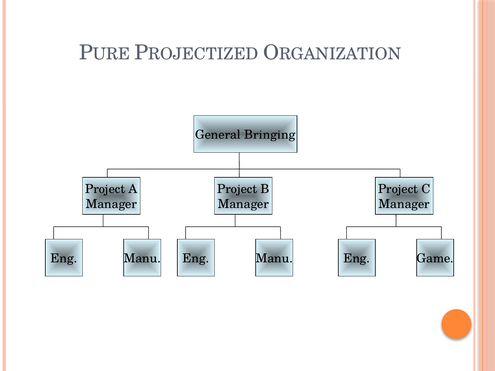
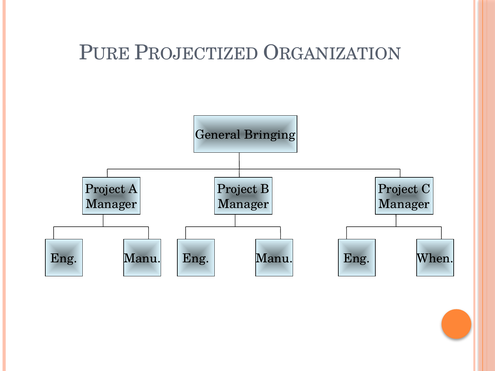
Game: Game -> When
